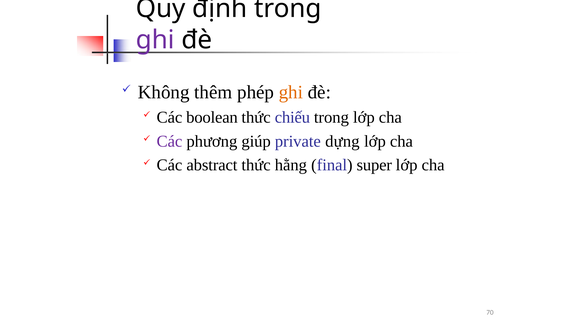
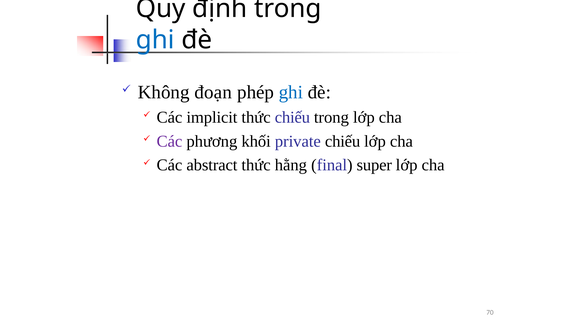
ghi at (155, 40) colour: purple -> blue
thêm: thêm -> đoạn
ghi at (291, 92) colour: orange -> blue
boolean: boolean -> implicit
giúp: giúp -> khối
private dựng: dựng -> chiếu
